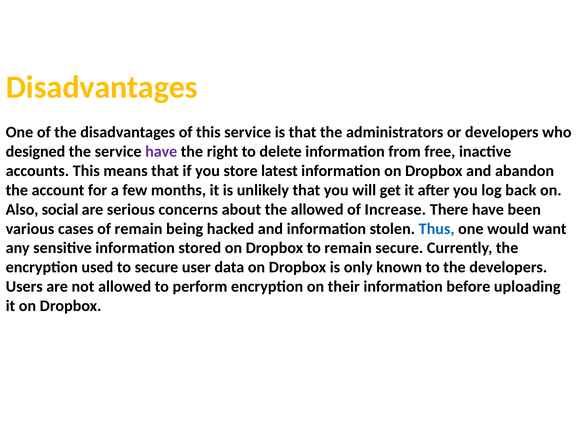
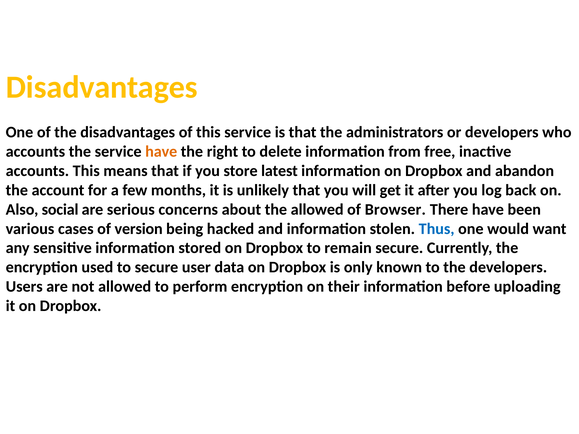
designed at (35, 152): designed -> accounts
have at (161, 152) colour: purple -> orange
Increase: Increase -> Browser
of remain: remain -> version
